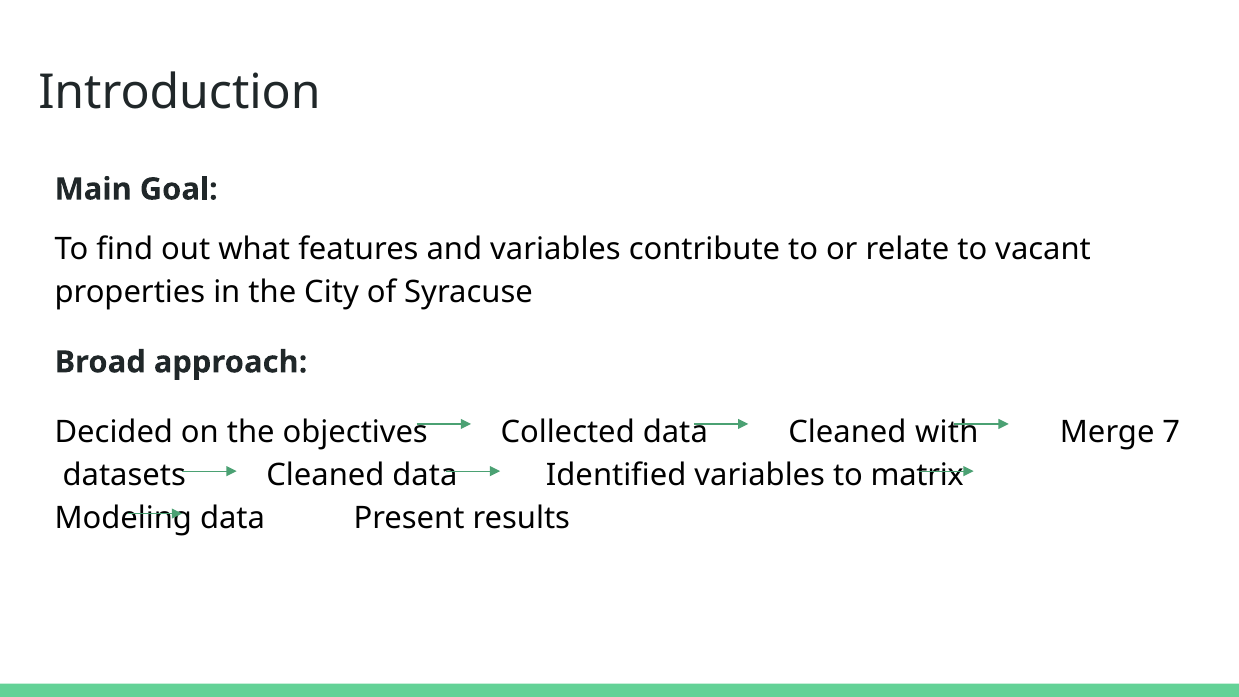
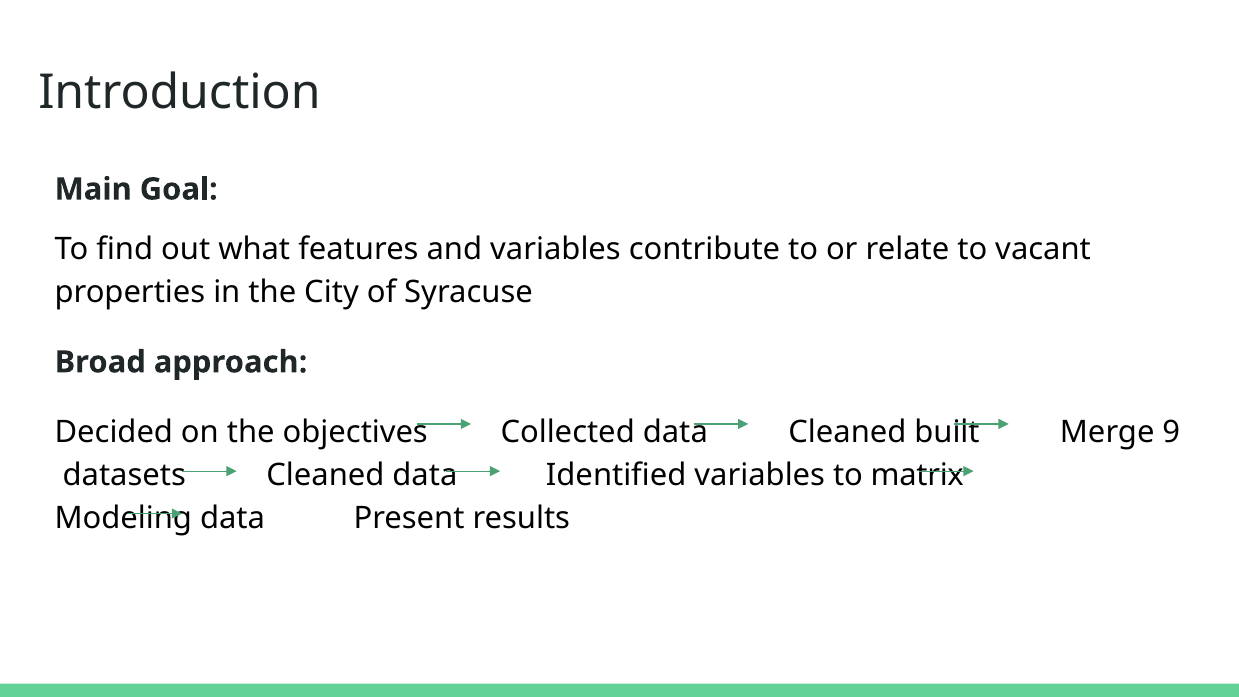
with: with -> built
7: 7 -> 9
